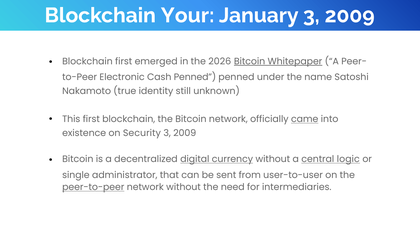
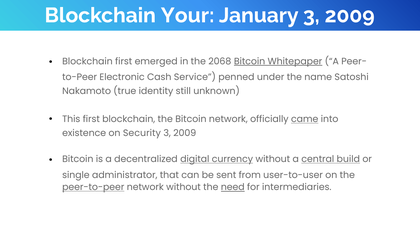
2026: 2026 -> 2068
Cash Penned: Penned -> Service
logic: logic -> build
need underline: none -> present
